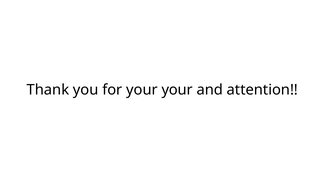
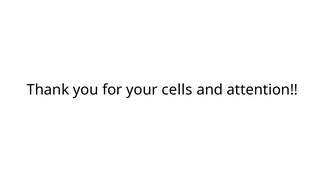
your your: your -> cells
